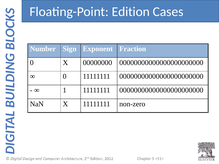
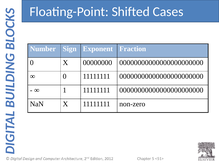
Edition: Edition -> Shifted
